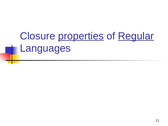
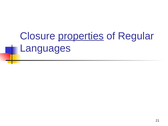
Regular underline: present -> none
